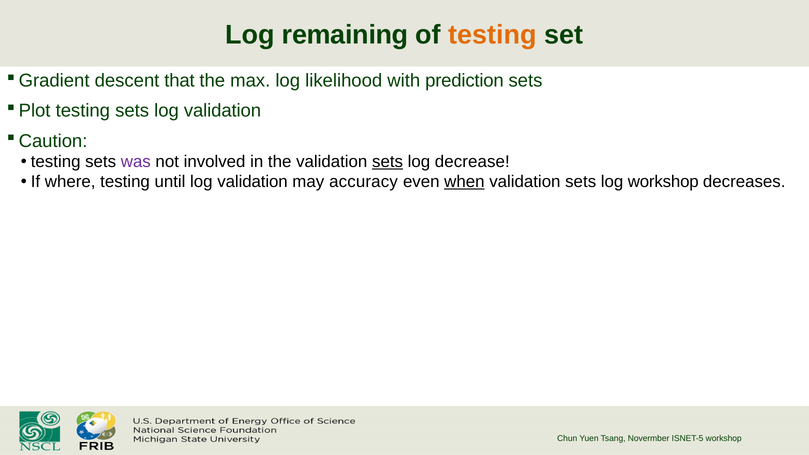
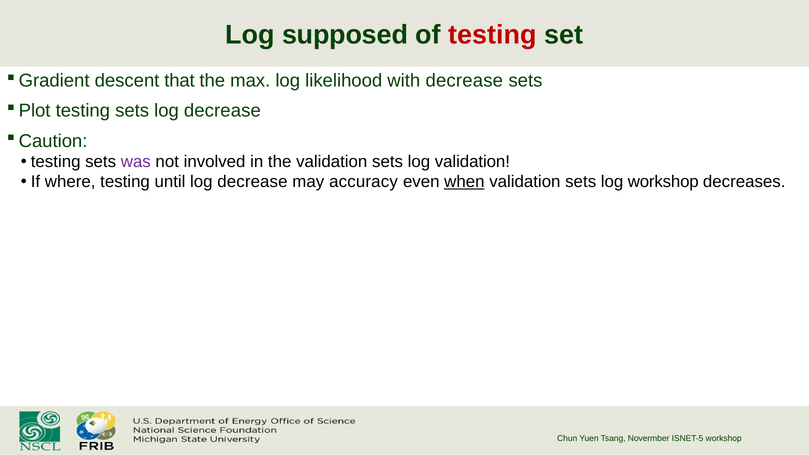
remaining: remaining -> supposed
testing at (492, 35) colour: orange -> red
with prediction: prediction -> decrease
sets log validation: validation -> decrease
sets at (388, 162) underline: present -> none
log decrease: decrease -> validation
validation at (253, 182): validation -> decrease
